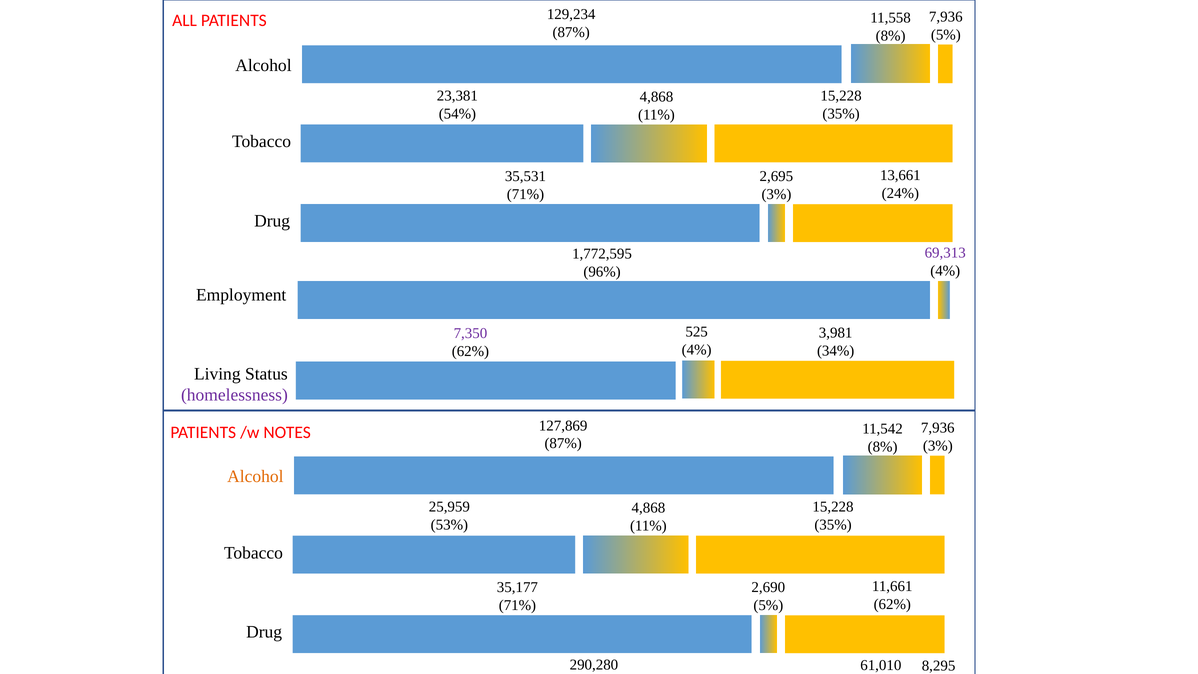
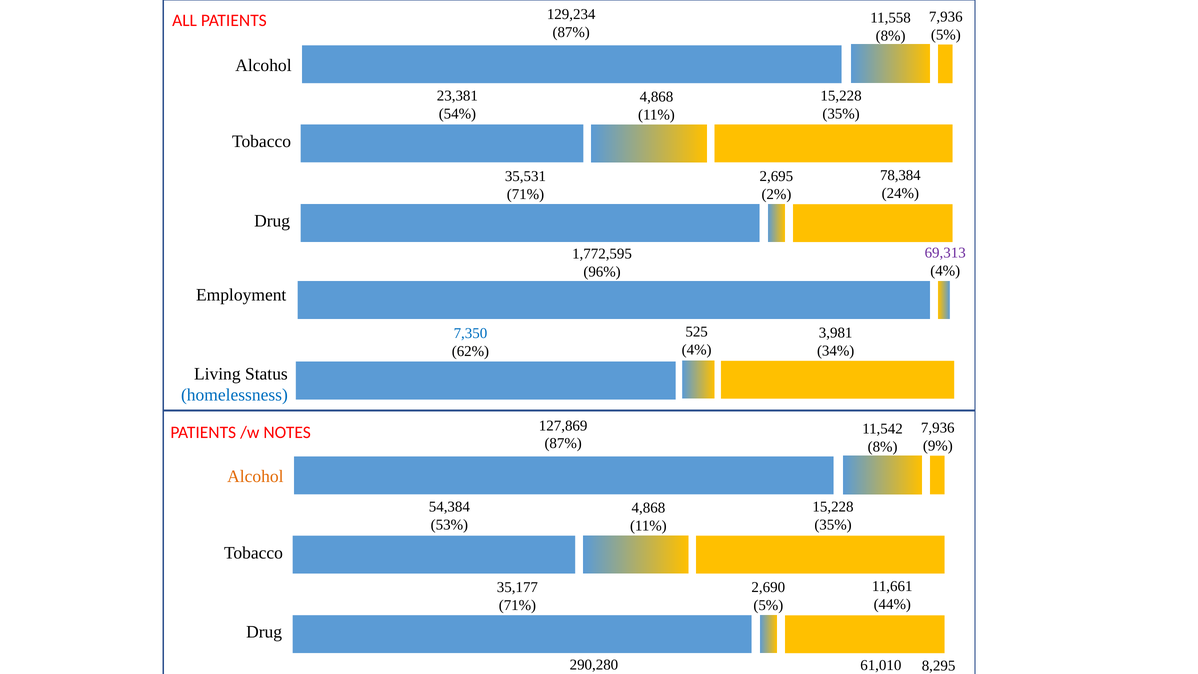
13,661: 13,661 -> 78,384
3% at (776, 194): 3% -> 2%
7,350 colour: purple -> blue
homelessness colour: purple -> blue
3% at (938, 446): 3% -> 9%
25,959: 25,959 -> 54,384
62% at (892, 604): 62% -> 44%
